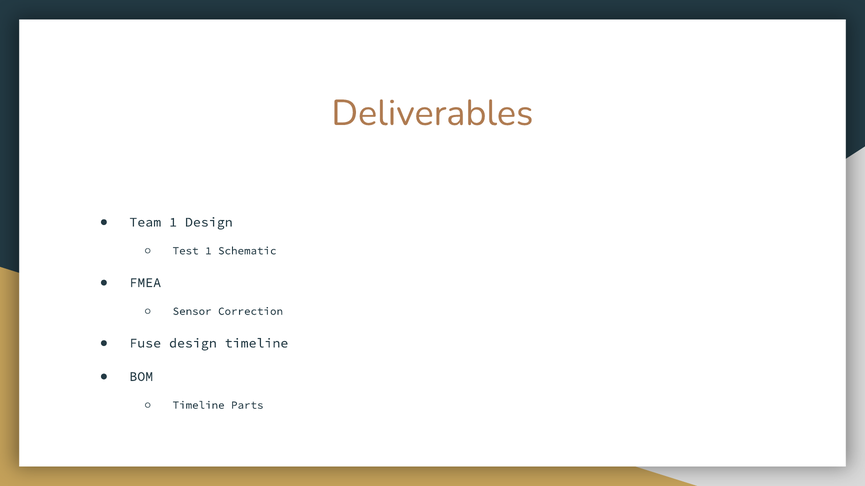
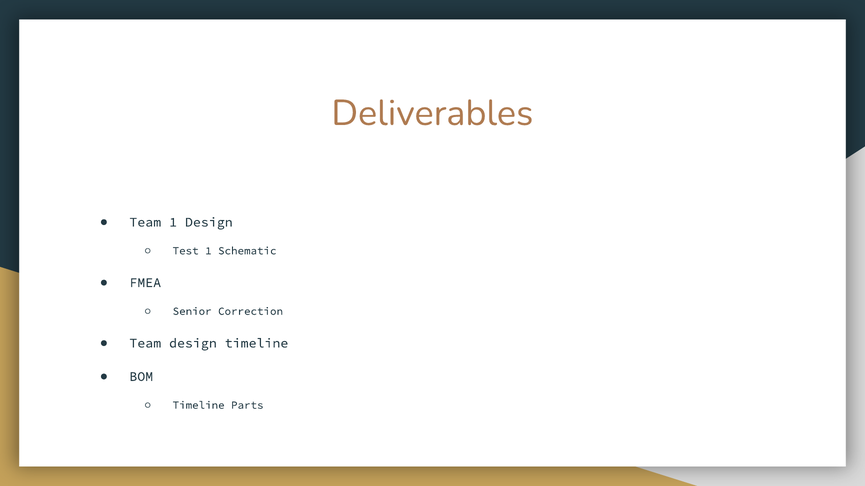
Sensor: Sensor -> Senior
Fuse at (145, 344): Fuse -> Team
